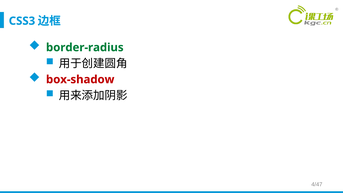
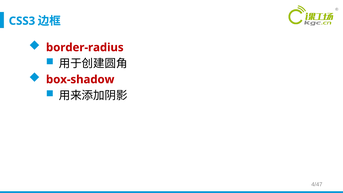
border-radius colour: green -> red
